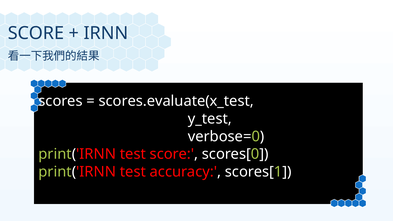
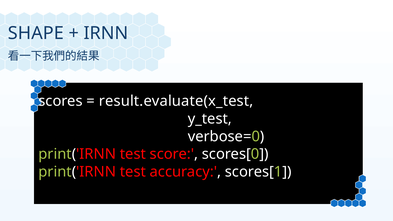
SCORE at (36, 33): SCORE -> SHAPE
scores.evaluate(x_test: scores.evaluate(x_test -> result.evaluate(x_test
